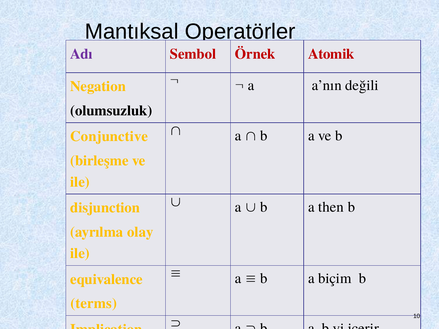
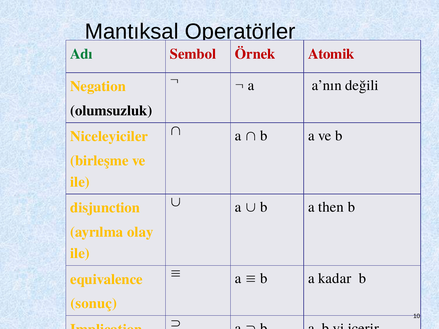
Adı colour: purple -> green
Conjunctive: Conjunctive -> Niceleyiciler
biçim: biçim -> kadar
terms: terms -> sonuç
